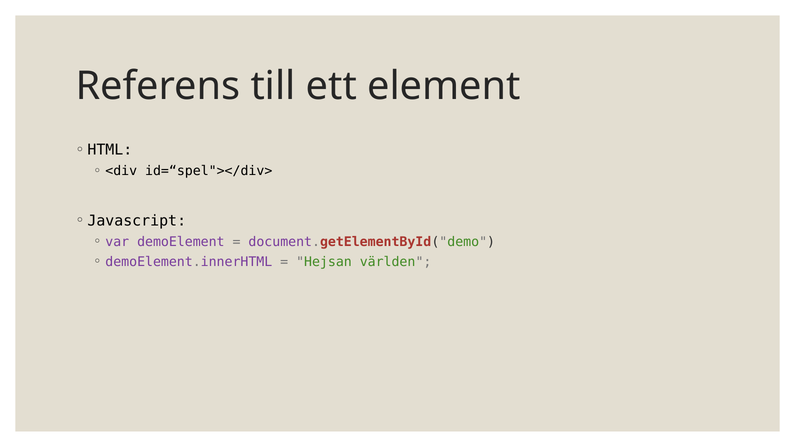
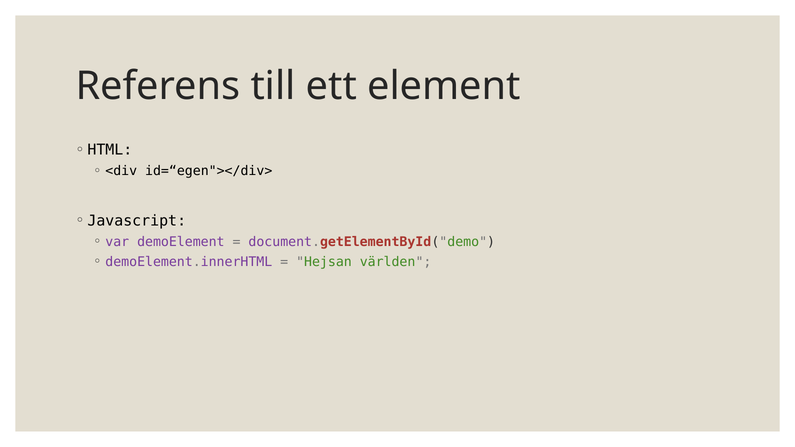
id=“spel"></div>: id=“spel"></div> -> id=“egen"></div>
